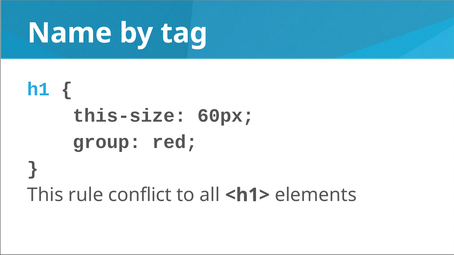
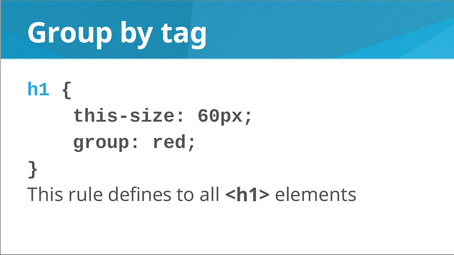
Name at (70, 33): Name -> Group
conflict: conflict -> defines
